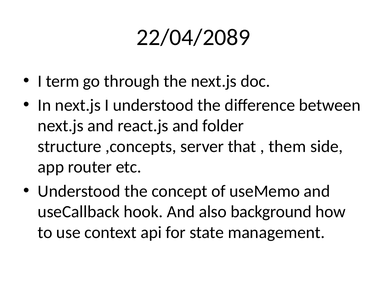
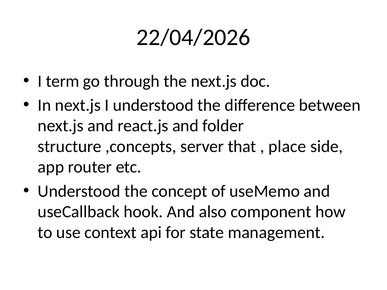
22/04/2089: 22/04/2089 -> 22/04/2026
them: them -> place
background: background -> component
